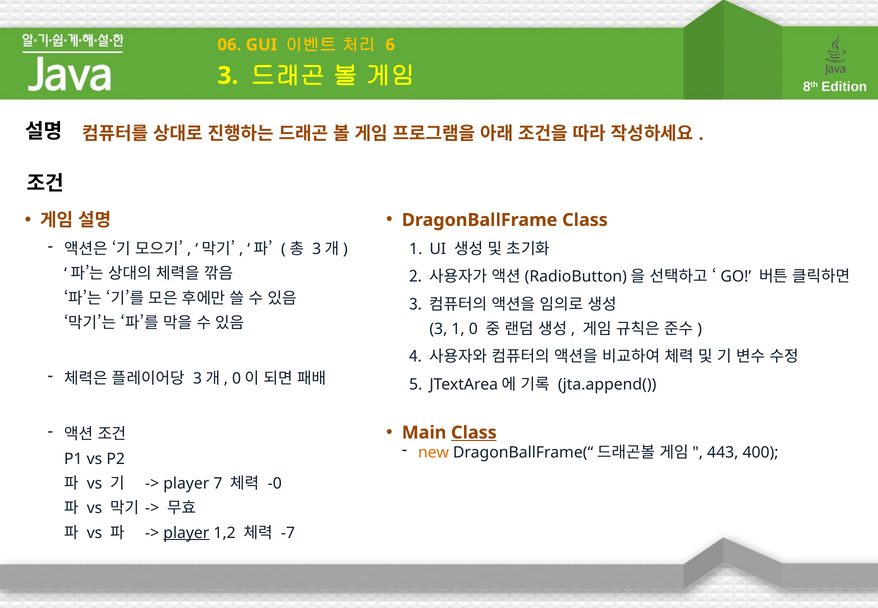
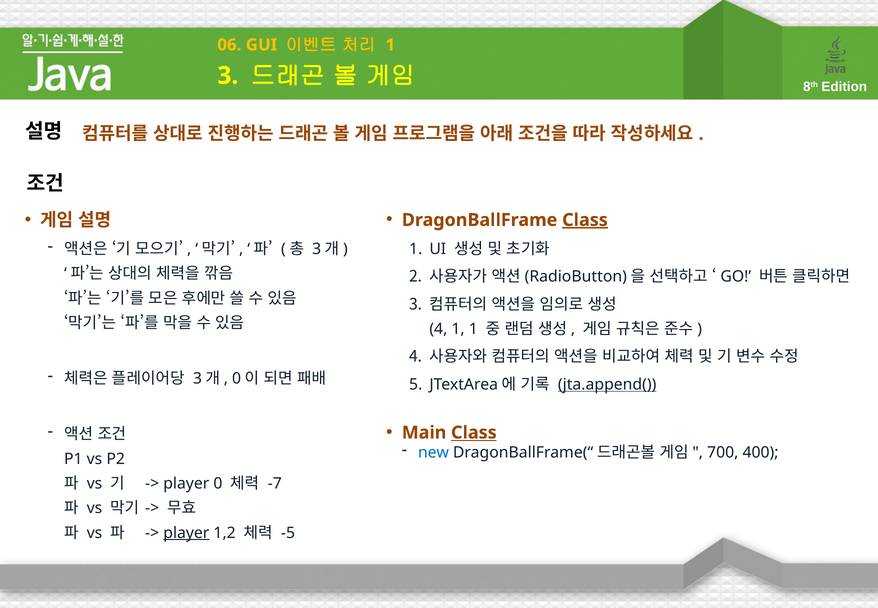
6 at (390, 45): 6 -> 1
Class at (585, 220) underline: none -> present
3 at (438, 329): 3 -> 4
1 0: 0 -> 1
jta.append( underline: none -> present
new colour: orange -> blue
443: 443 -> 700
7: 7 -> 0
-0: -0 -> -7
-7: -7 -> -5
